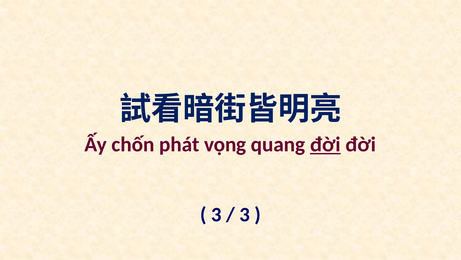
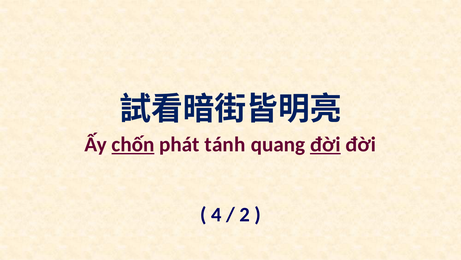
chốn underline: none -> present
vọng: vọng -> tánh
3 at (216, 214): 3 -> 4
3 at (245, 214): 3 -> 2
